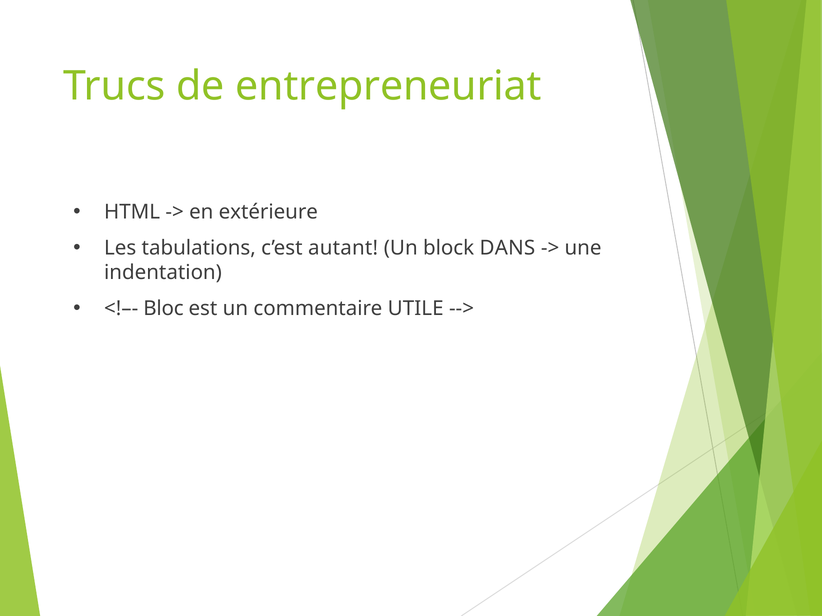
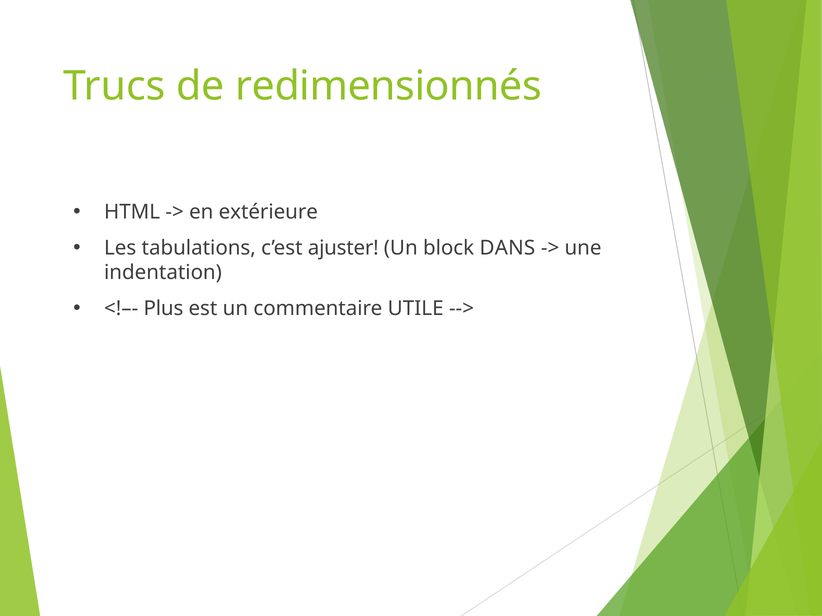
entrepreneuriat: entrepreneuriat -> redimensionnés
autant: autant -> ajuster
Bloc: Bloc -> Plus
